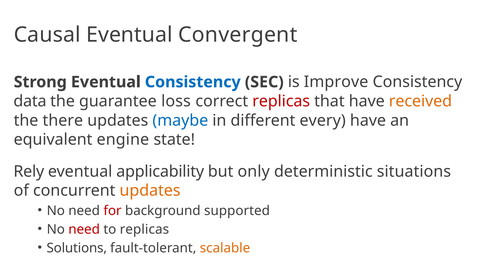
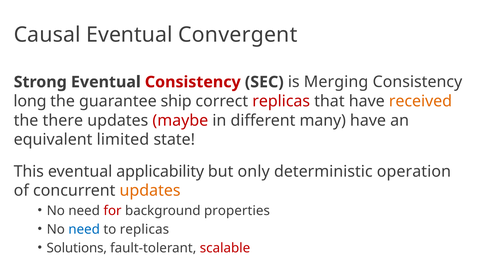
Consistency at (193, 82) colour: blue -> red
Improve: Improve -> Merging
data: data -> long
loss: loss -> ship
maybe colour: blue -> red
every: every -> many
engine: engine -> limited
Rely: Rely -> This
situations: situations -> operation
supported: supported -> properties
need at (84, 229) colour: red -> blue
scalable colour: orange -> red
